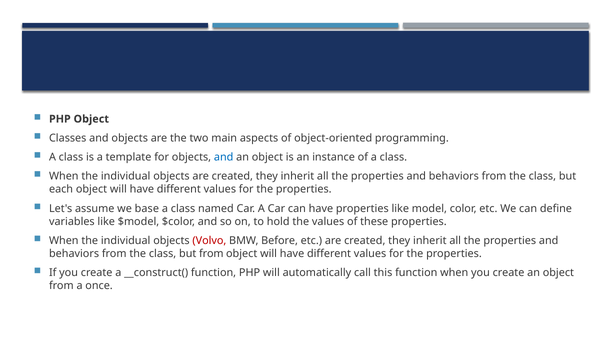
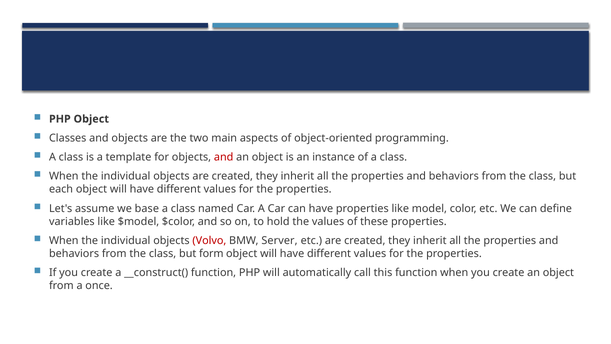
and at (224, 157) colour: blue -> red
Before: Before -> Server
but from: from -> form
